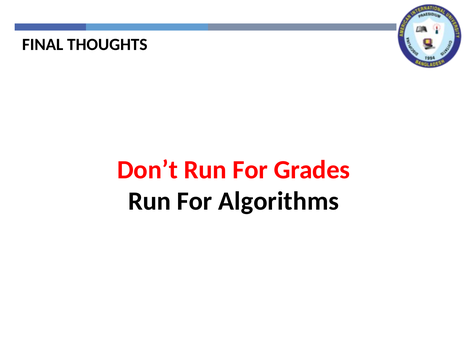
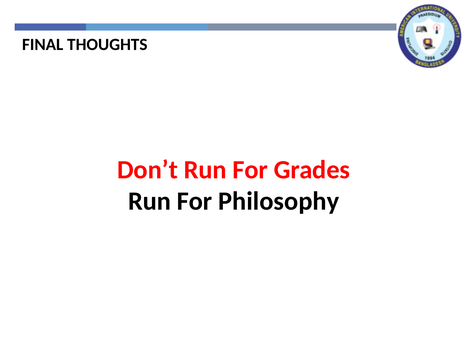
Algorithms: Algorithms -> Philosophy
